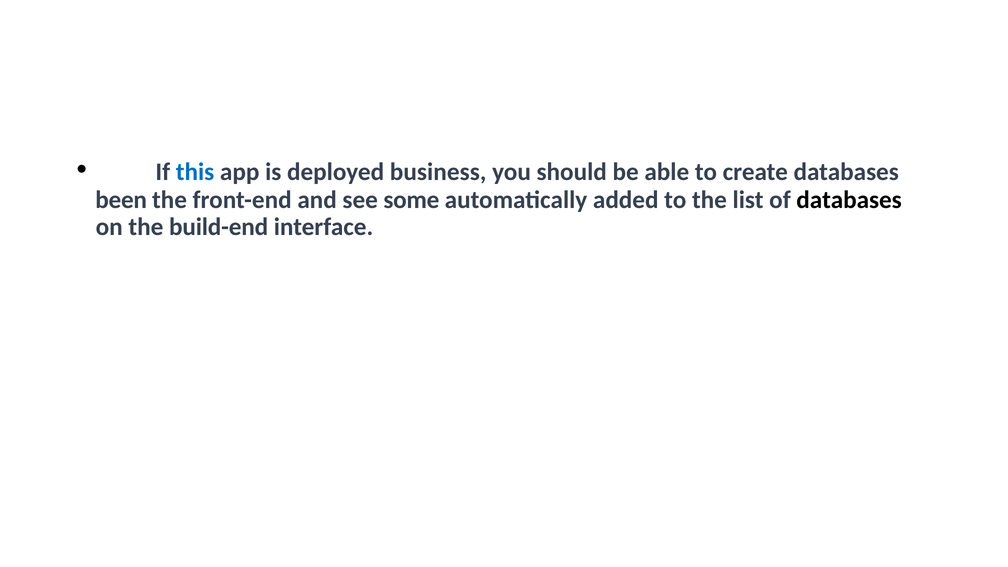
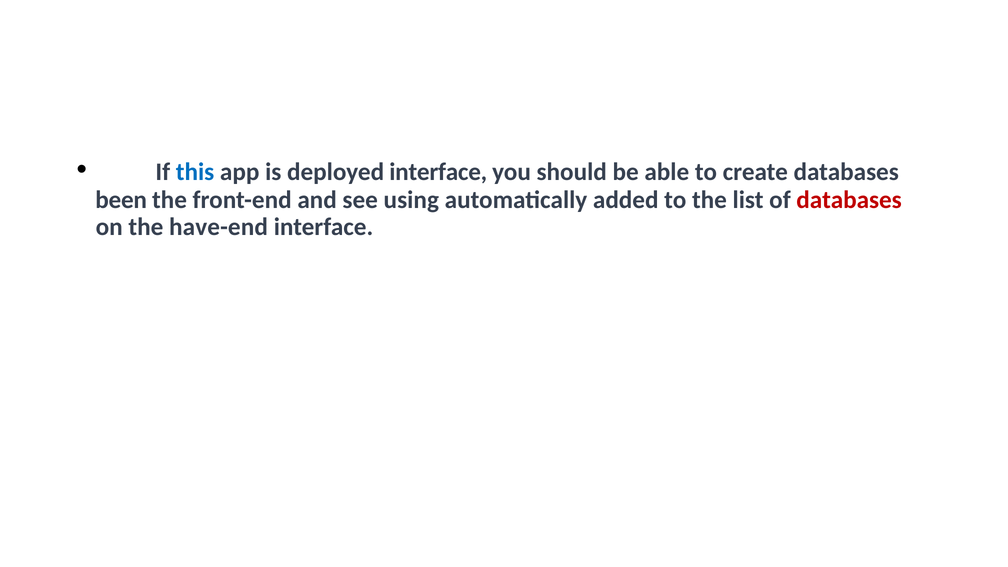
deployed business: business -> interface
some: some -> using
databases at (849, 200) colour: black -> red
build-end: build-end -> have-end
